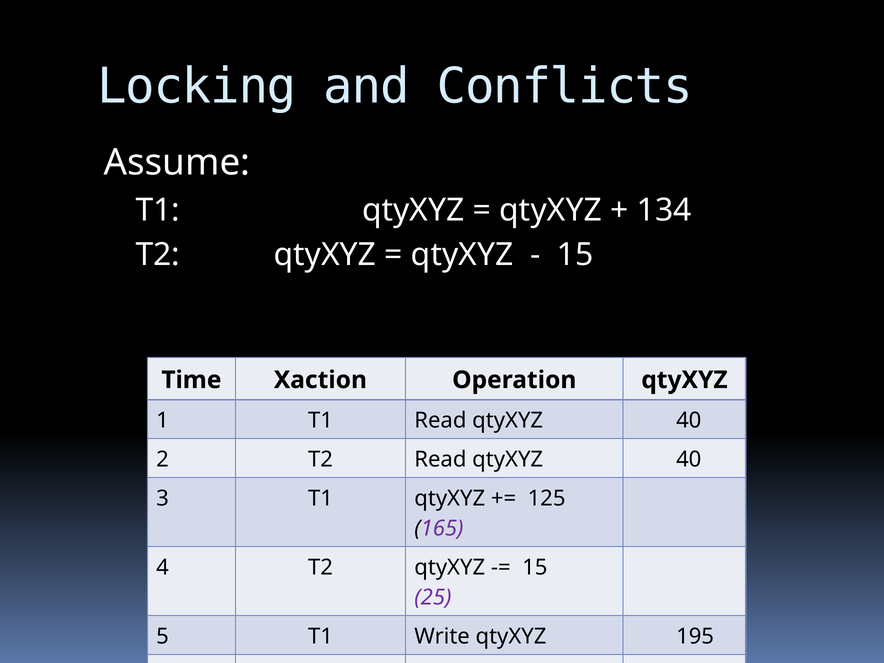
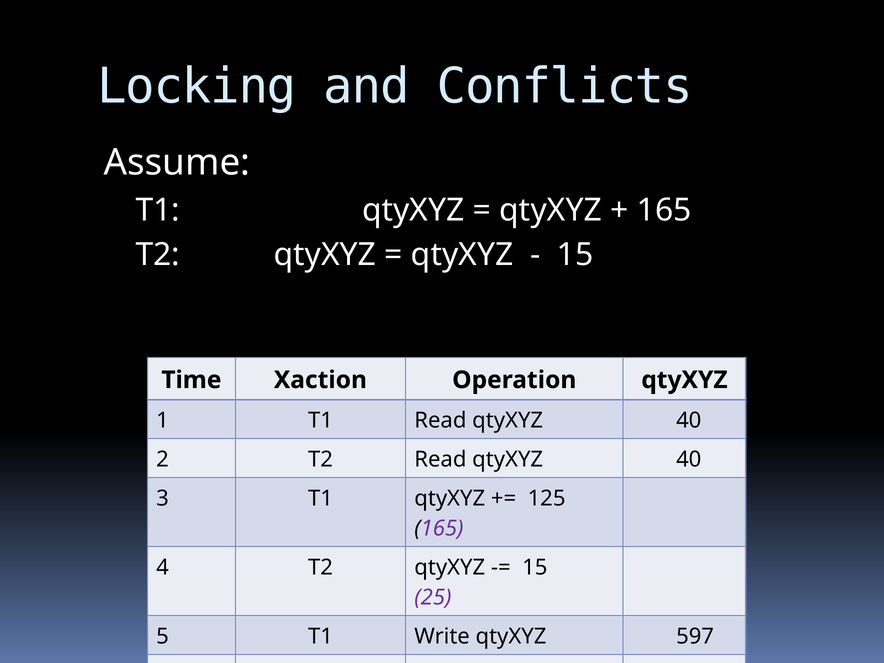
134 at (664, 210): 134 -> 165
195: 195 -> 597
